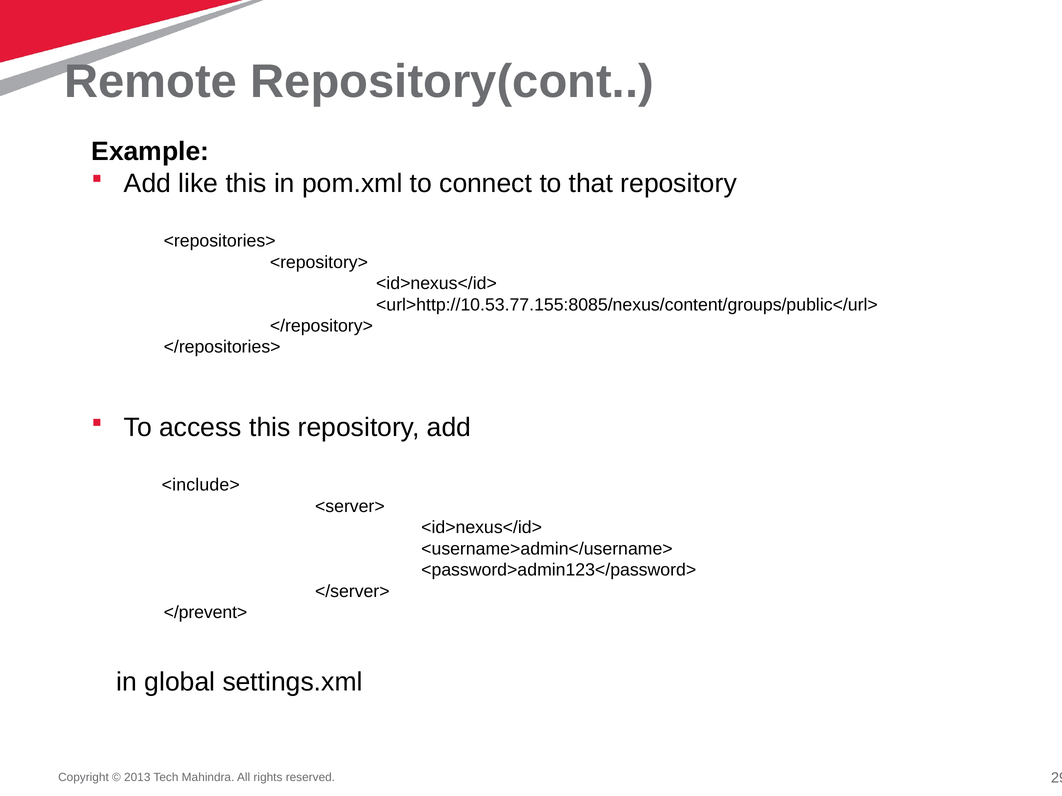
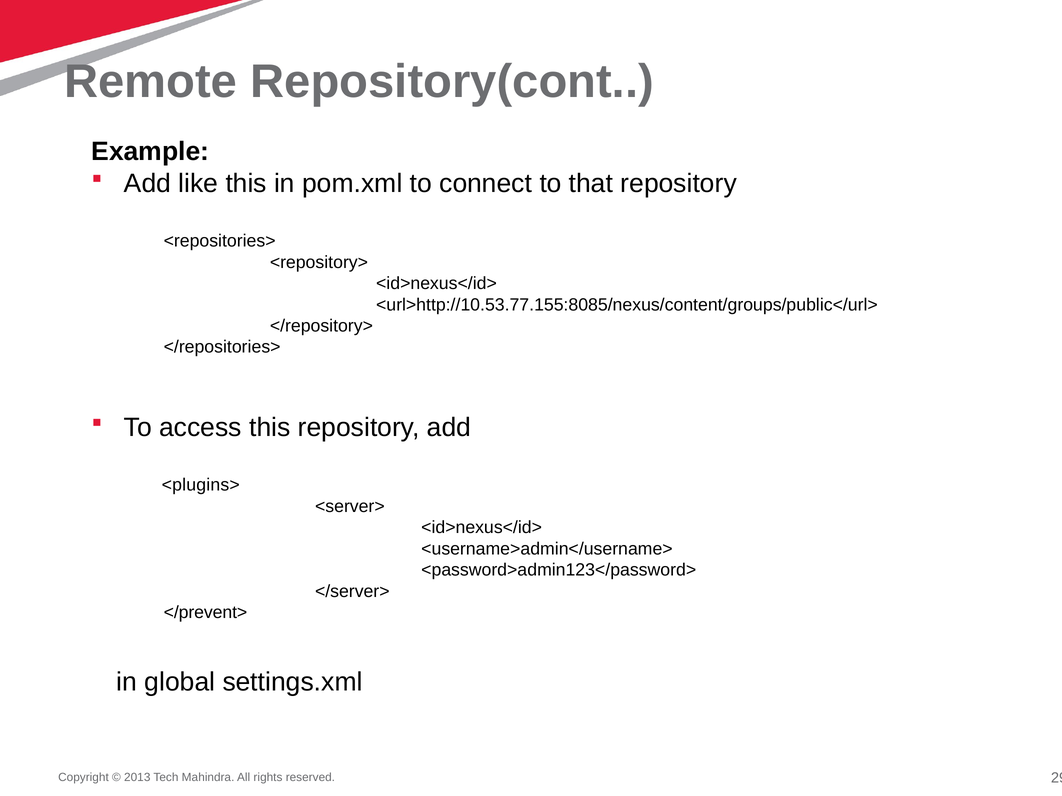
<include>: <include> -> <plugins>
